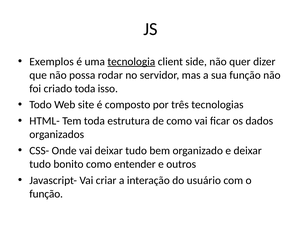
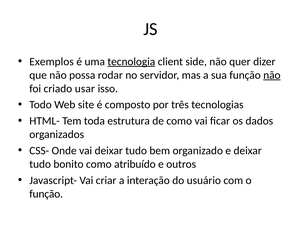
não at (272, 75) underline: none -> present
criado toda: toda -> usar
entender: entender -> atribuído
